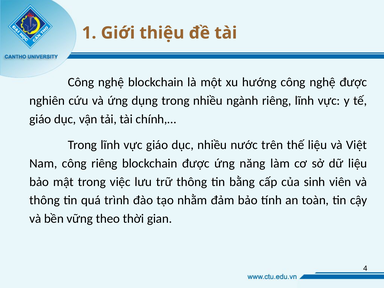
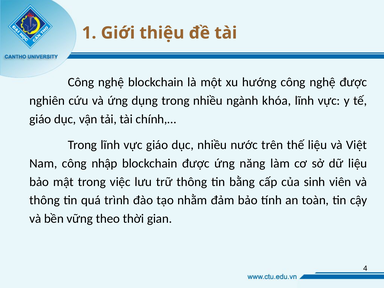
ngành riêng: riêng -> khóa
công riêng: riêng -> nhập
